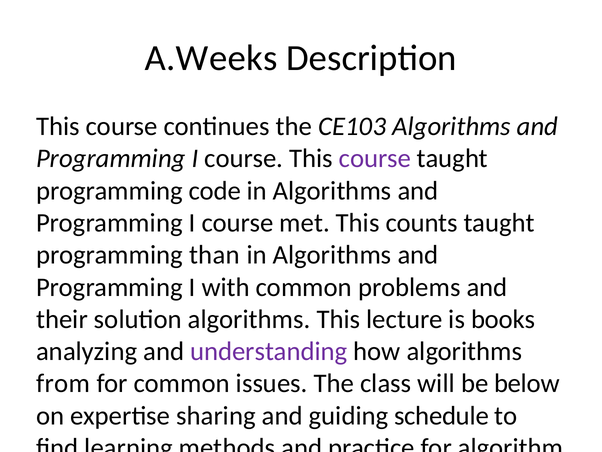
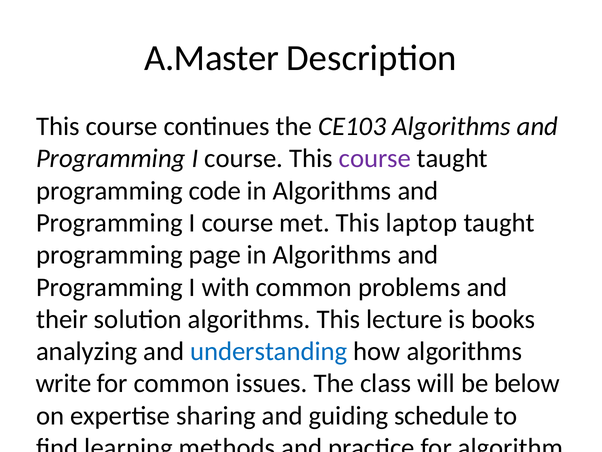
A.Weeks: A.Weeks -> A.Master
counts: counts -> laptop
programming than: than -> page
understanding colour: purple -> blue
from: from -> write
